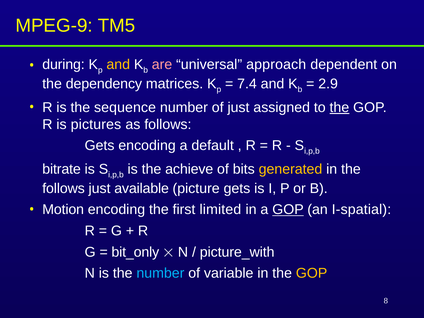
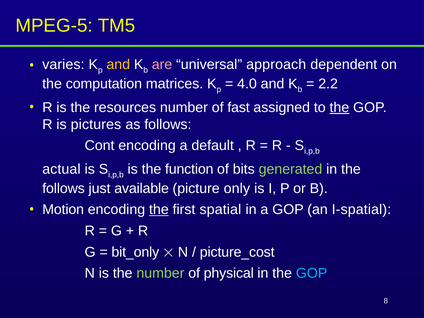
MPEG-9: MPEG-9 -> MPEG-5
during: during -> varies
dependency: dependency -> computation
7.4: 7.4 -> 4.0
2.9: 2.9 -> 2.2
sequence: sequence -> resources
of just: just -> fast
Gets at (100, 146): Gets -> Cont
bitrate: bitrate -> actual
achieve: achieve -> function
generated colour: yellow -> light green
picture gets: gets -> only
the at (159, 210) underline: none -> present
limited: limited -> spatial
GOP at (288, 210) underline: present -> none
picture_with: picture_with -> picture_cost
number at (160, 273) colour: light blue -> light green
variable: variable -> physical
GOP at (312, 273) colour: yellow -> light blue
